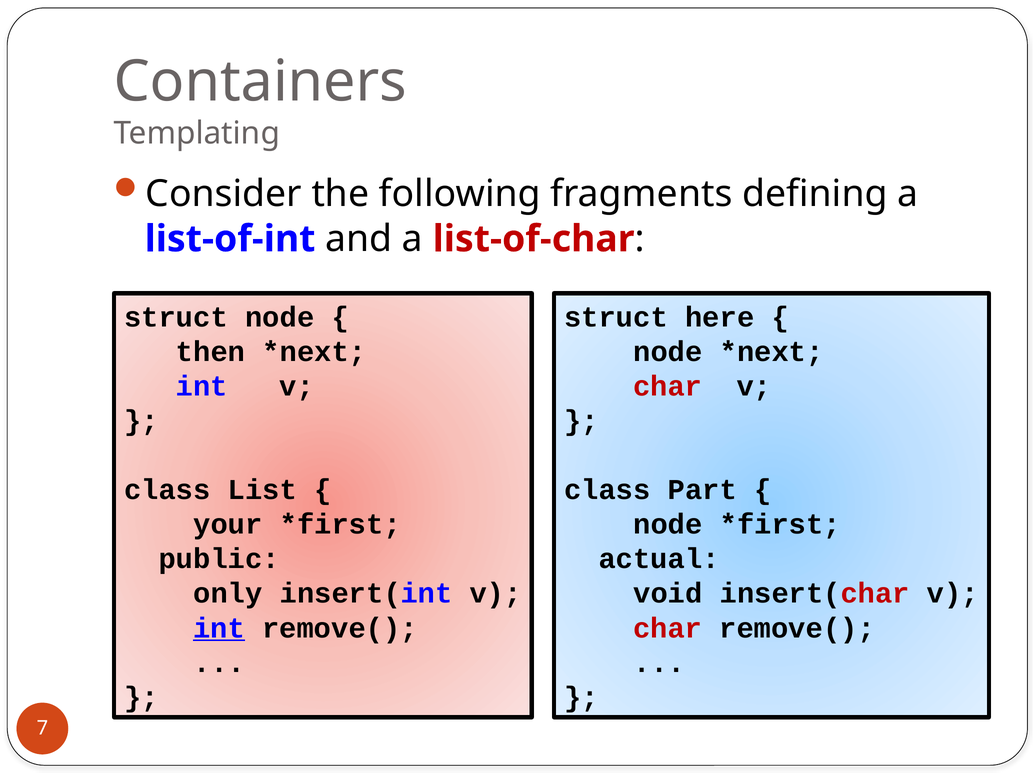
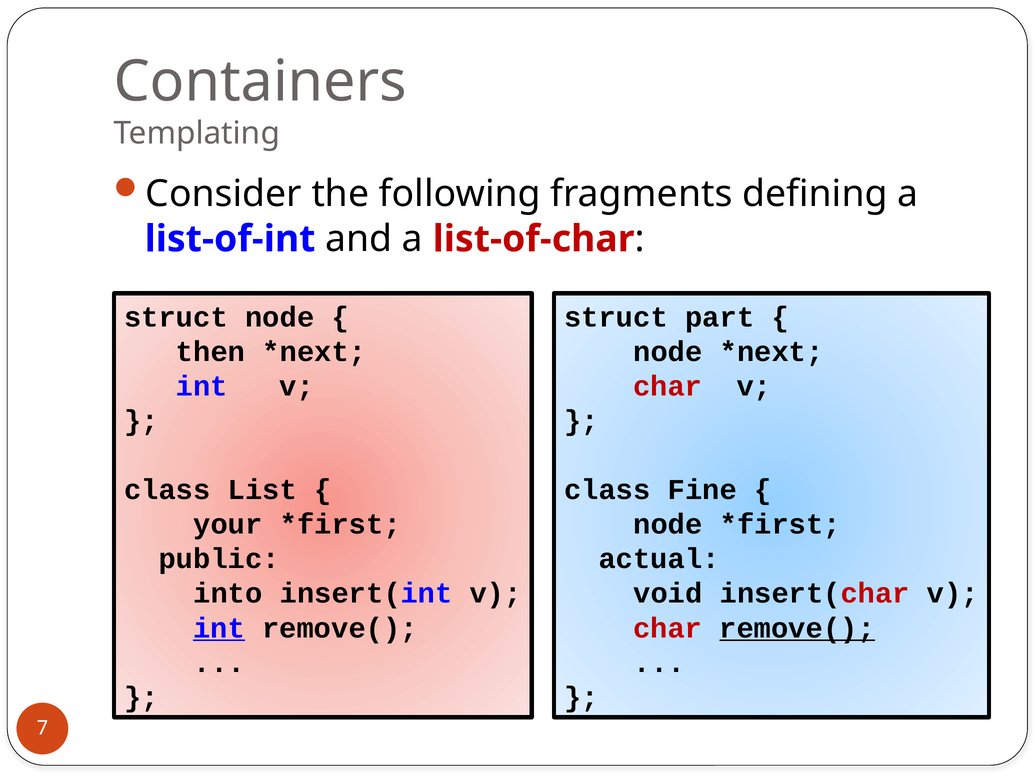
here: here -> part
Part: Part -> Fine
only: only -> into
remove( at (797, 628) underline: none -> present
